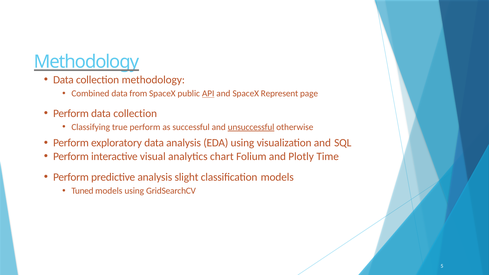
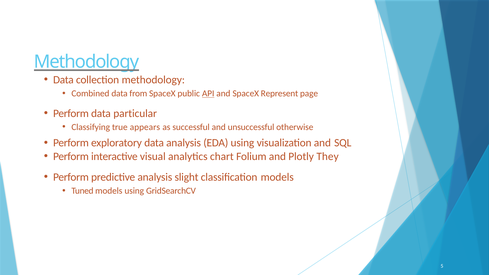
Perform data collection: collection -> particular
true perform: perform -> appears
unsuccessful underline: present -> none
Time: Time -> They
